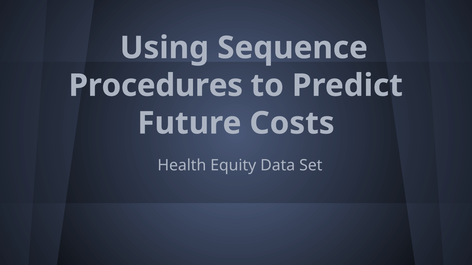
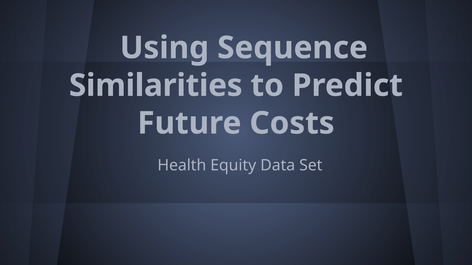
Procedures: Procedures -> Similarities
